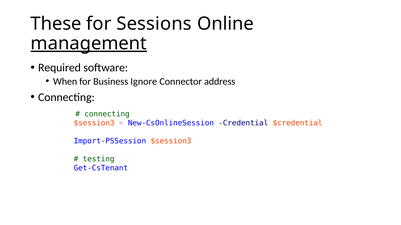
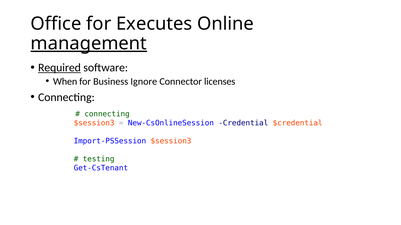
These: These -> Office
Sessions: Sessions -> Executes
Required underline: none -> present
address: address -> licenses
